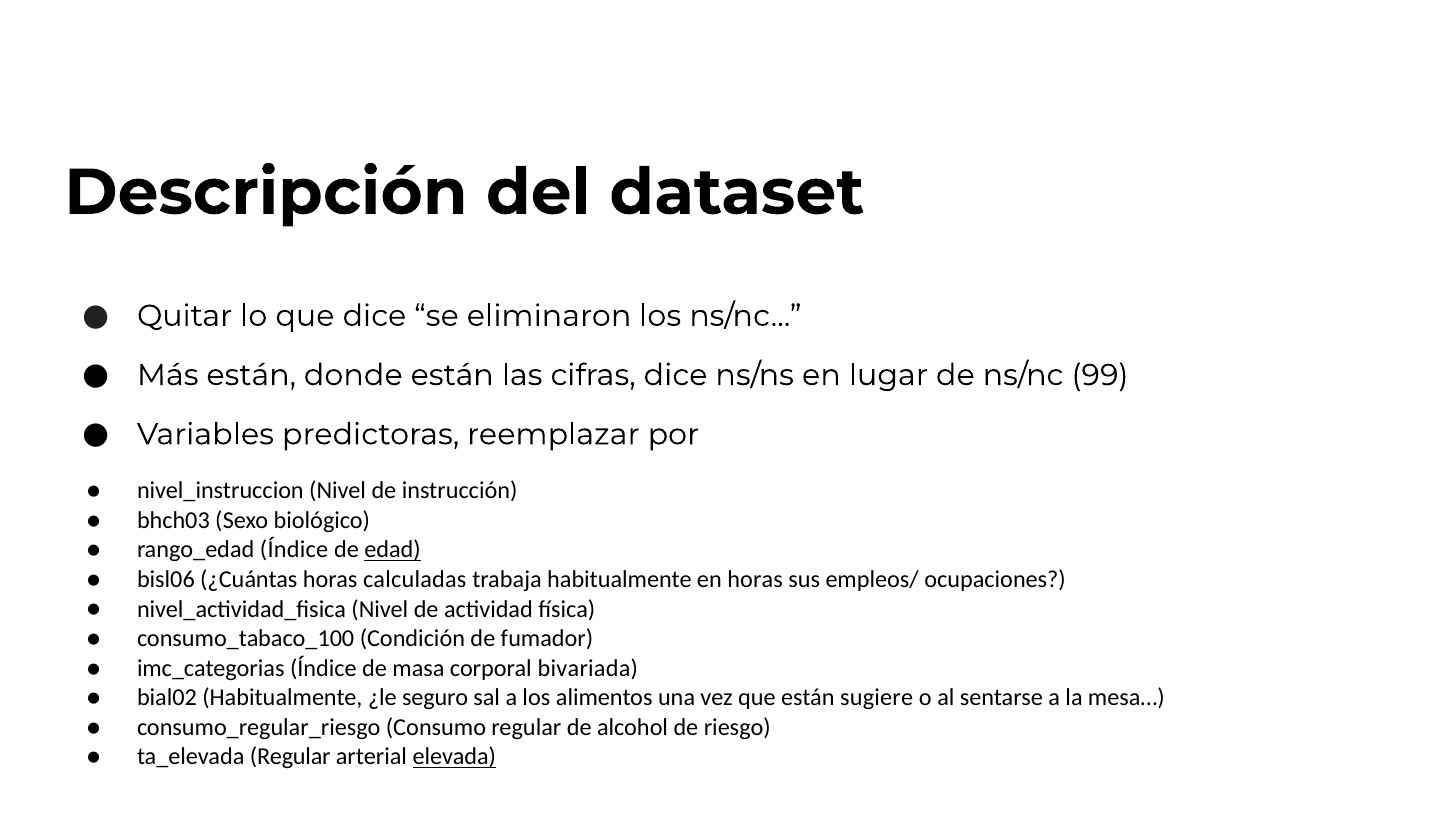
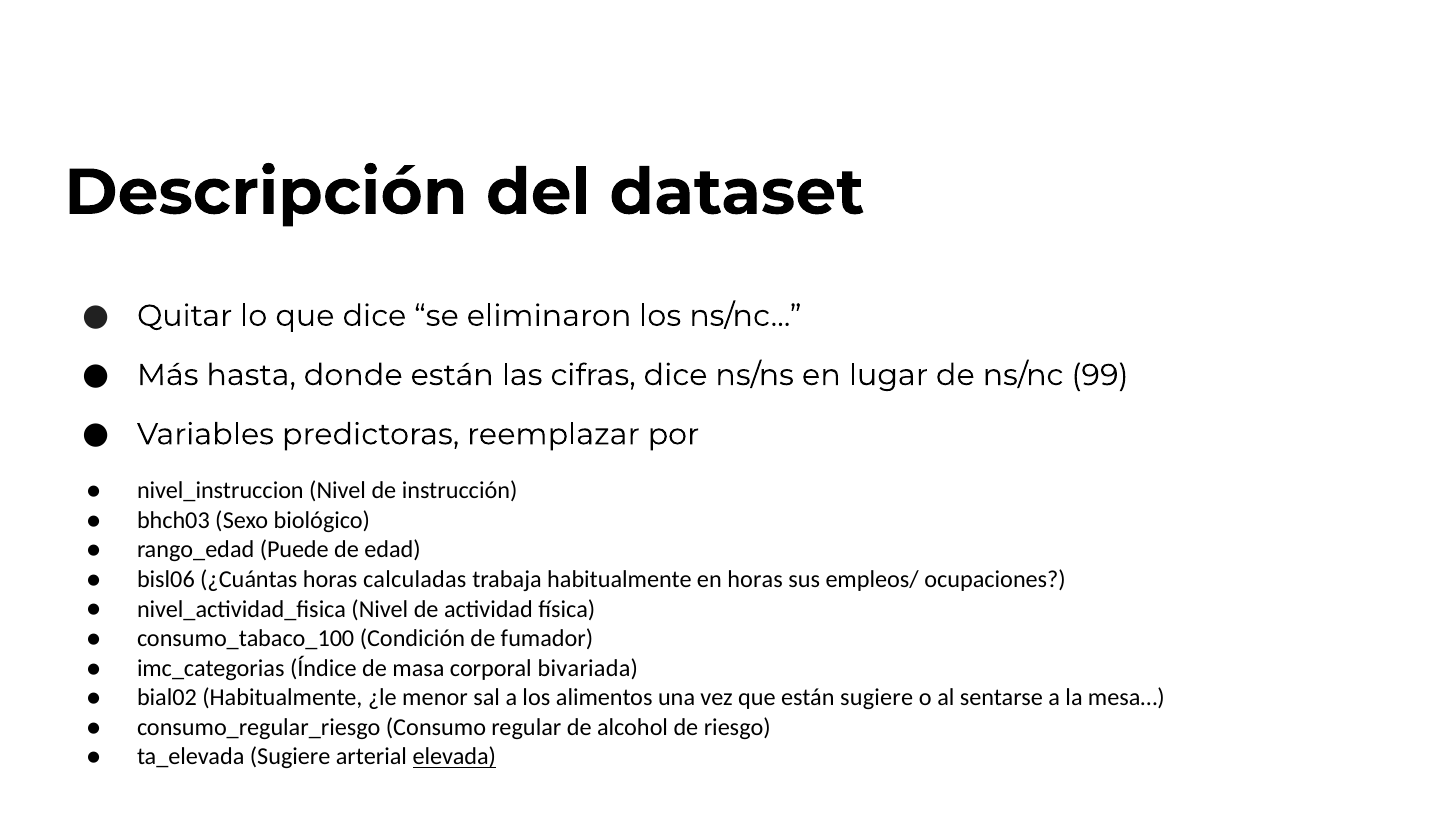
Más están: están -> hasta
rango_edad Índice: Índice -> Puede
edad underline: present -> none
seguro: seguro -> menor
ta_elevada Regular: Regular -> Sugiere
